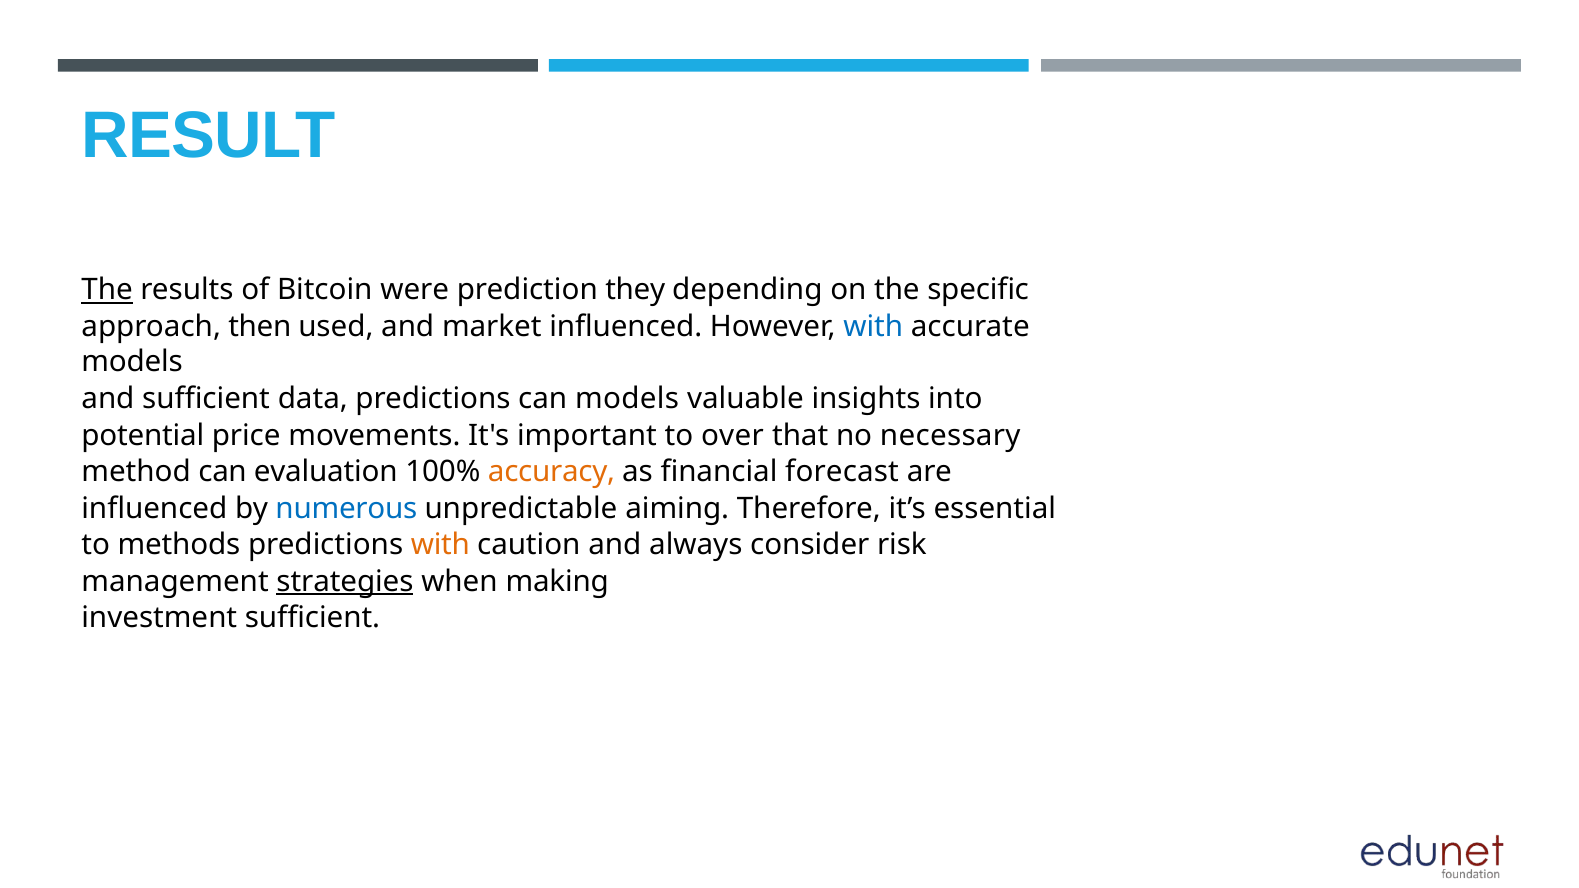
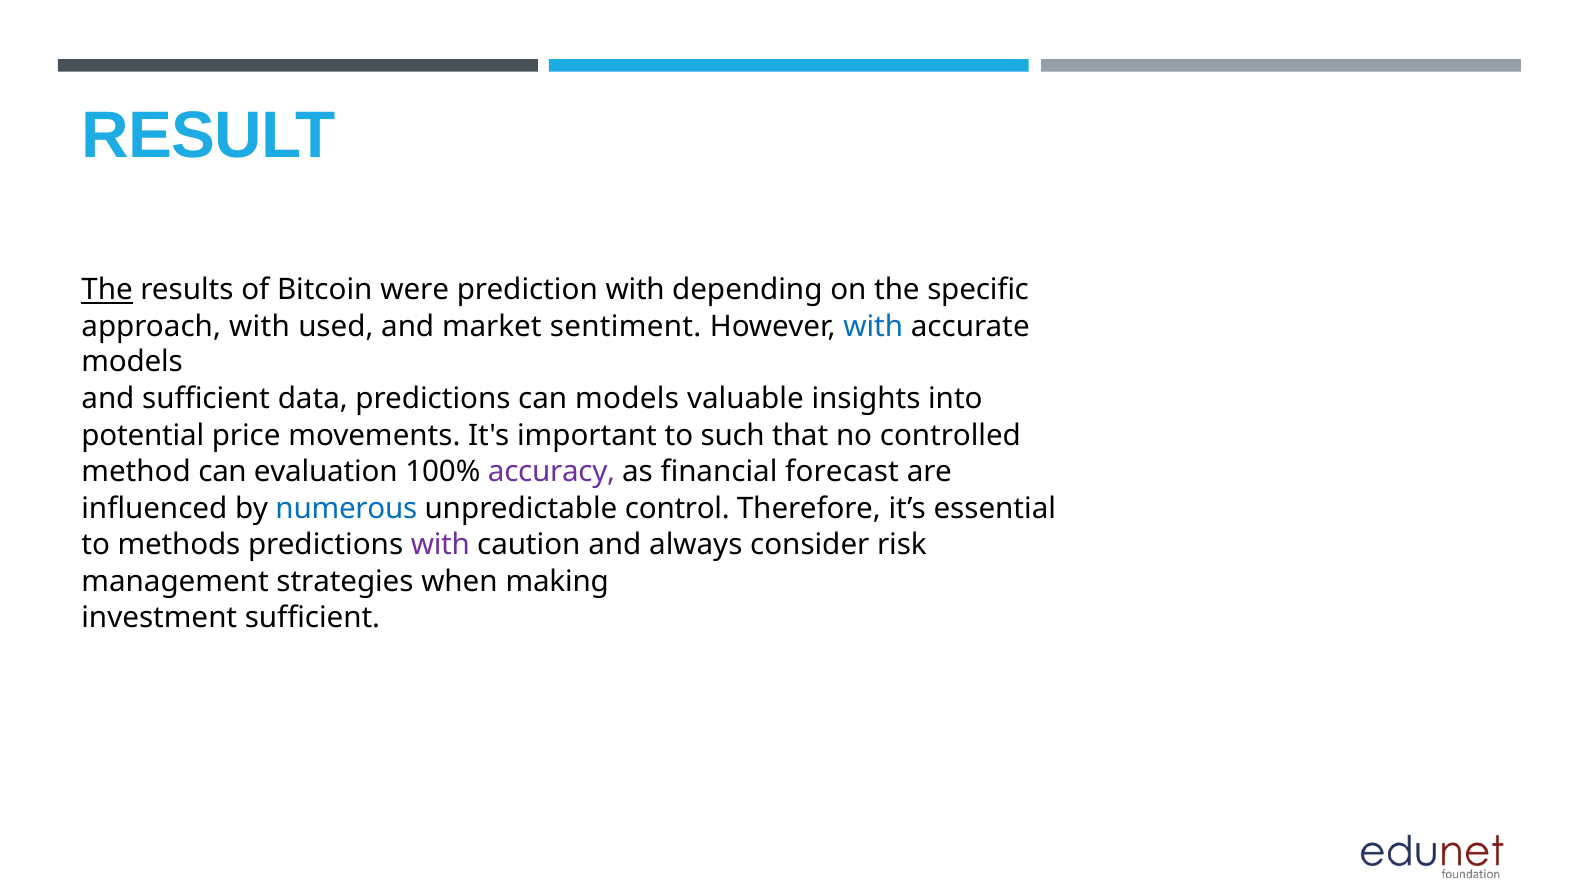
prediction they: they -> with
approach then: then -> with
market influenced: influenced -> sentiment
over: over -> such
necessary: necessary -> controlled
accuracy colour: orange -> purple
aiming: aiming -> control
with at (440, 545) colour: orange -> purple
strategies underline: present -> none
